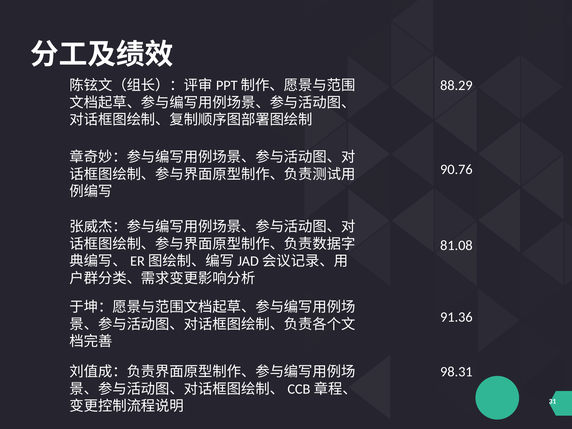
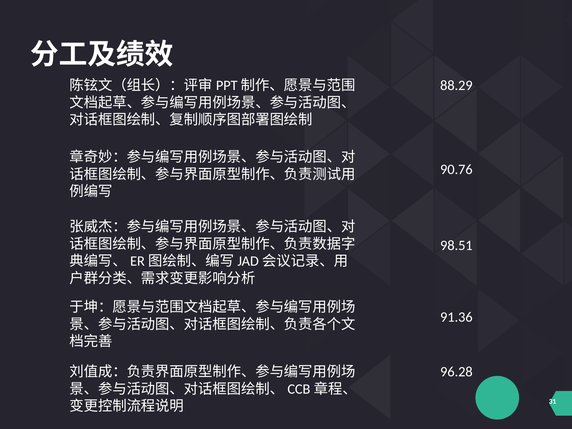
81.08: 81.08 -> 98.51
98.31: 98.31 -> 96.28
